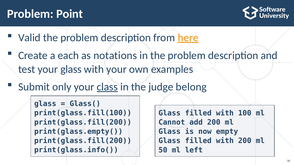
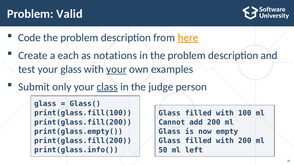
Point: Point -> Valid
Valid: Valid -> Code
your at (116, 69) underline: none -> present
belong: belong -> person
